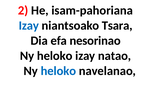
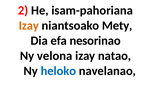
Izay at (29, 26) colour: blue -> orange
Tsara: Tsara -> Mety
heloko at (55, 56): heloko -> velona
